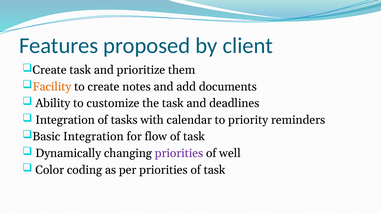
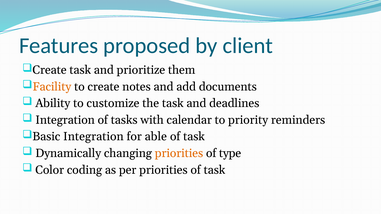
flow: flow -> able
priorities at (179, 153) colour: purple -> orange
well: well -> type
